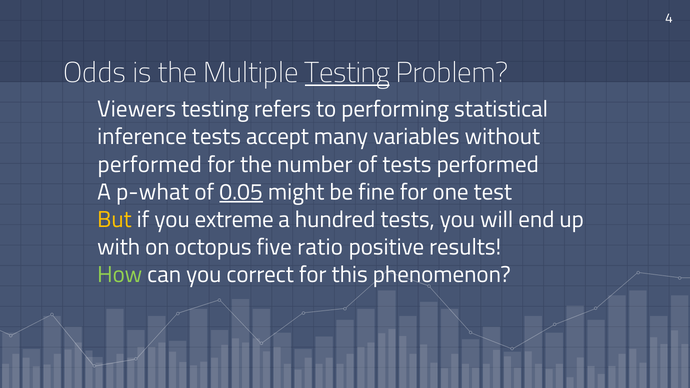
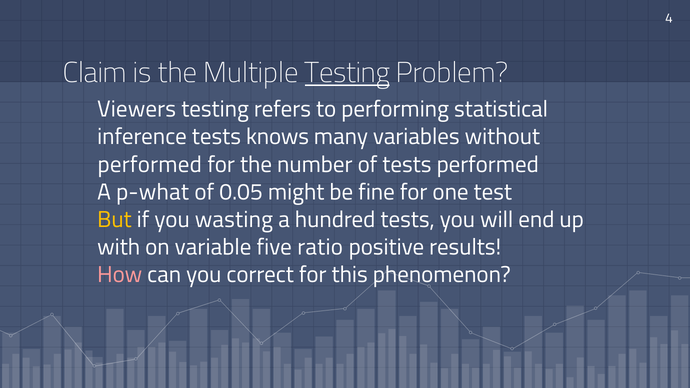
Odds: Odds -> Claim
accept: accept -> knows
0.05 underline: present -> none
extreme: extreme -> wasting
octopus: octopus -> variable
How colour: light green -> pink
